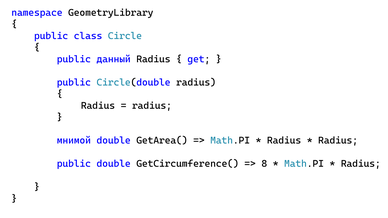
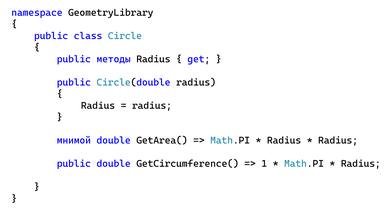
данный: данный -> методы
8: 8 -> 1
